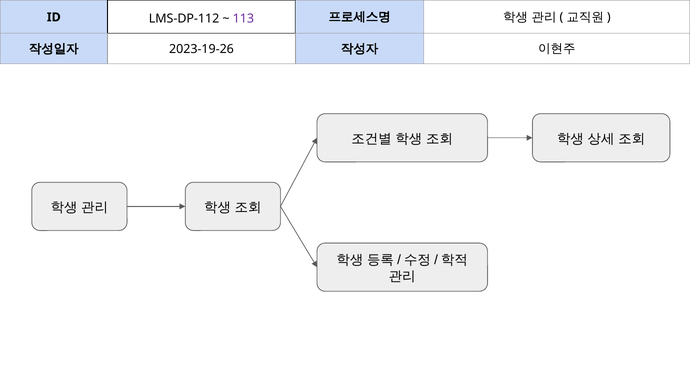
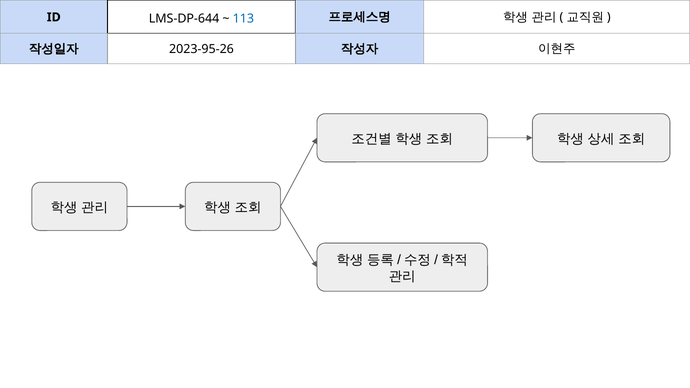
LMS-DP-112: LMS-DP-112 -> LMS-DP-644
113 colour: purple -> blue
2023-19-26: 2023-19-26 -> 2023-95-26
